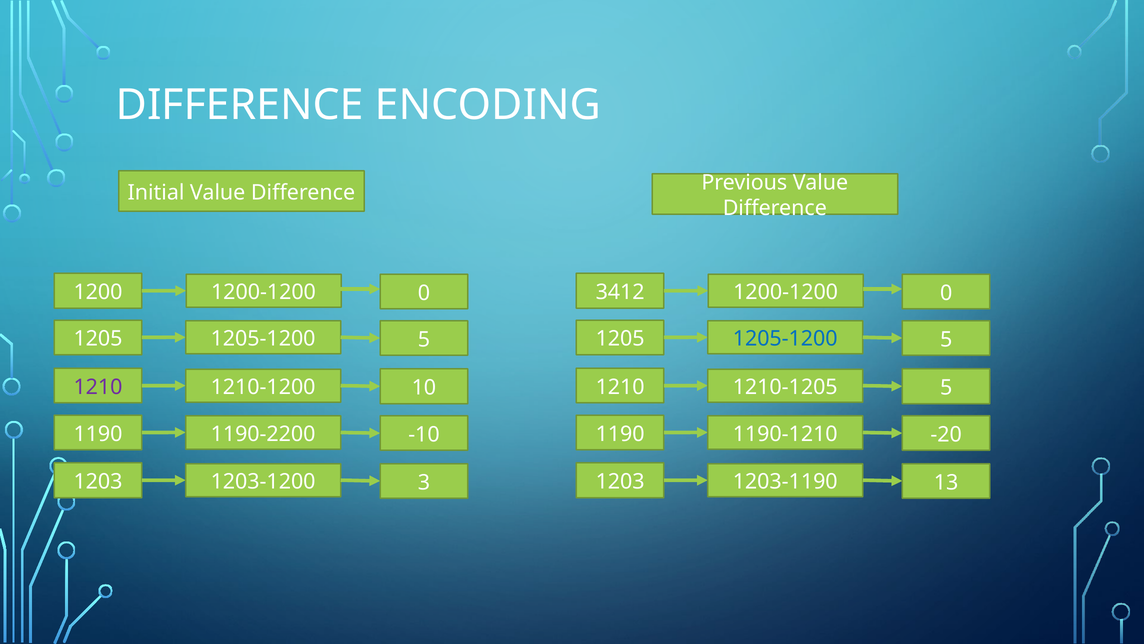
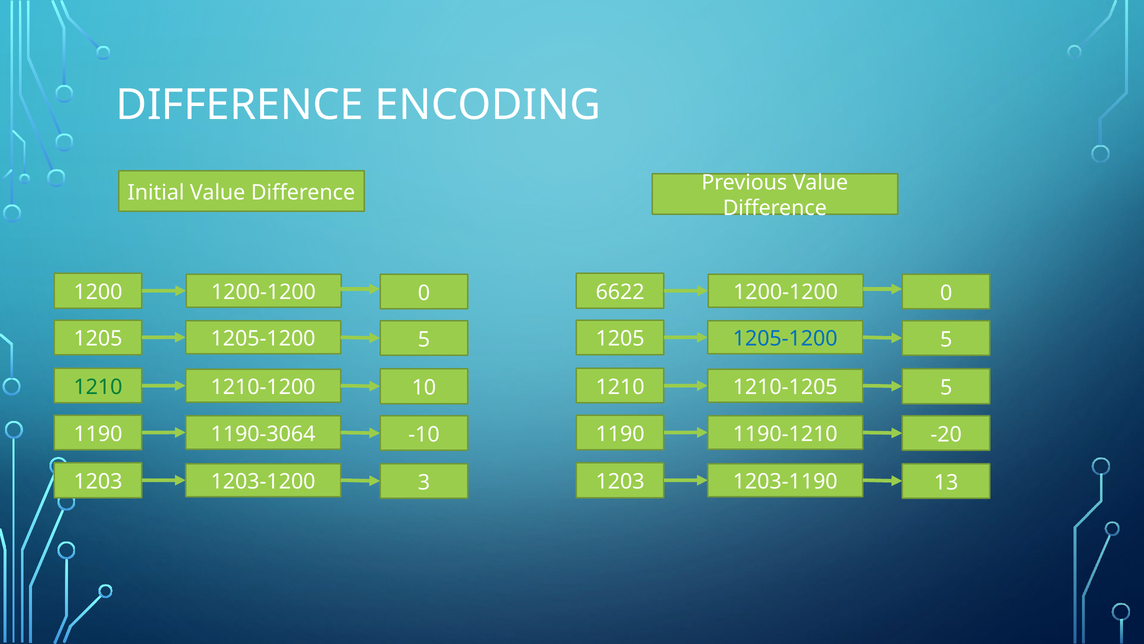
3412: 3412 -> 6622
1210 at (98, 387) colour: purple -> green
1190-2200: 1190-2200 -> 1190-3064
